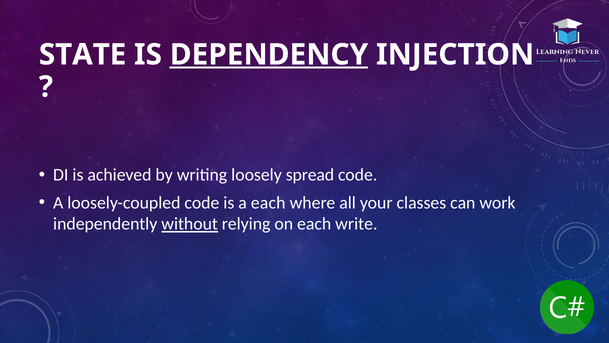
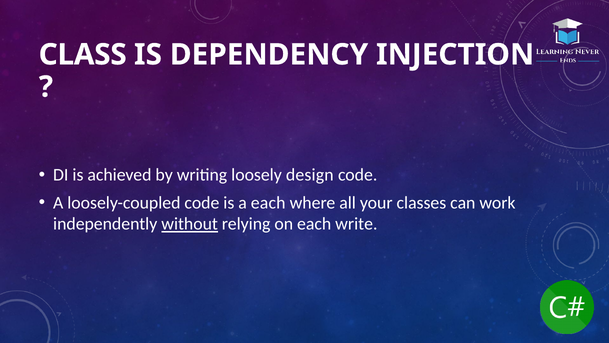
STATE: STATE -> CLASS
DEPENDENCY underline: present -> none
spread: spread -> design
